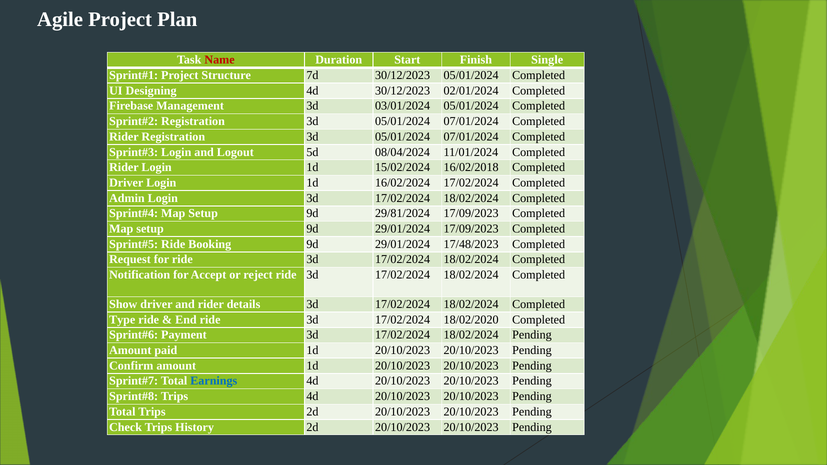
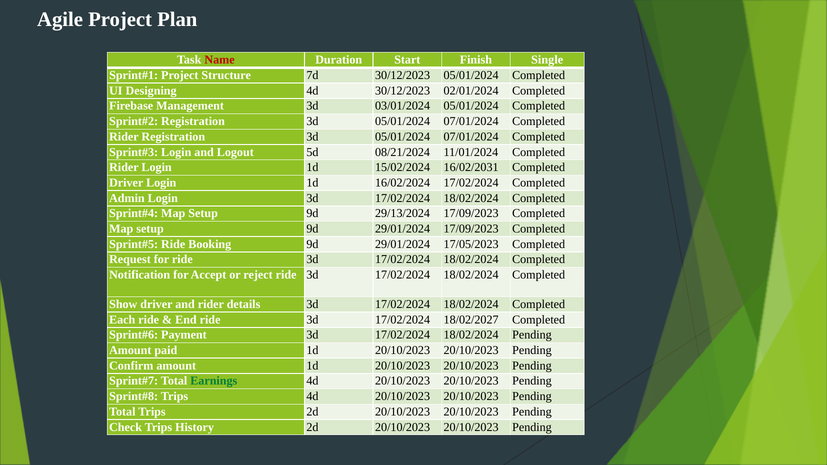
08/04/2024: 08/04/2024 -> 08/21/2024
16/02/2018: 16/02/2018 -> 16/02/2031
29/81/2024: 29/81/2024 -> 29/13/2024
17/48/2023: 17/48/2023 -> 17/05/2023
Type: Type -> Each
18/02/2020: 18/02/2020 -> 18/02/2027
Earnings colour: blue -> green
